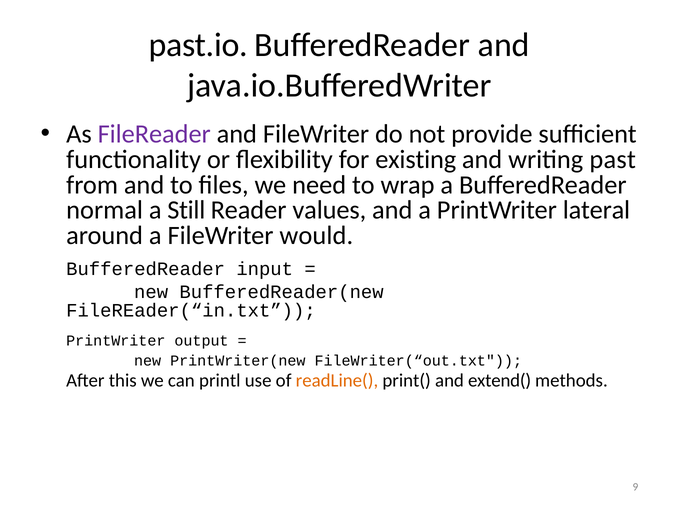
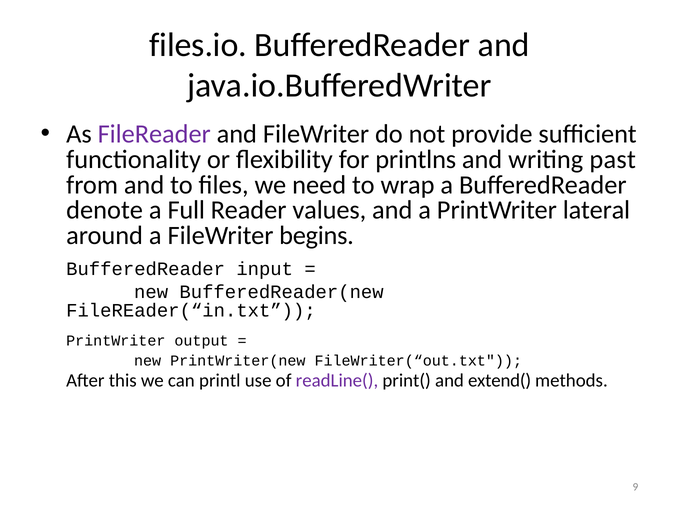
past.io: past.io -> files.io
existing: existing -> printlns
normal: normal -> denote
Still: Still -> Full
would: would -> begins
readLine( colour: orange -> purple
